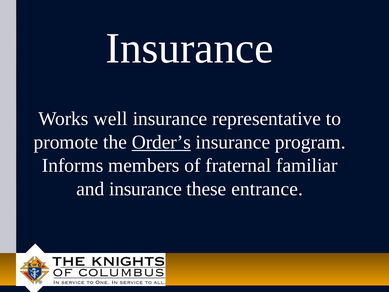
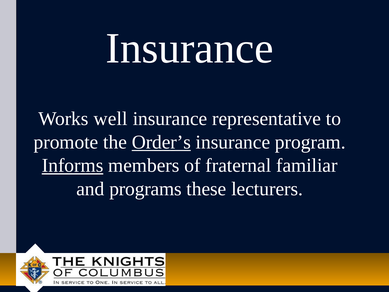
Informs underline: none -> present
and insurance: insurance -> programs
entrance: entrance -> lecturers
